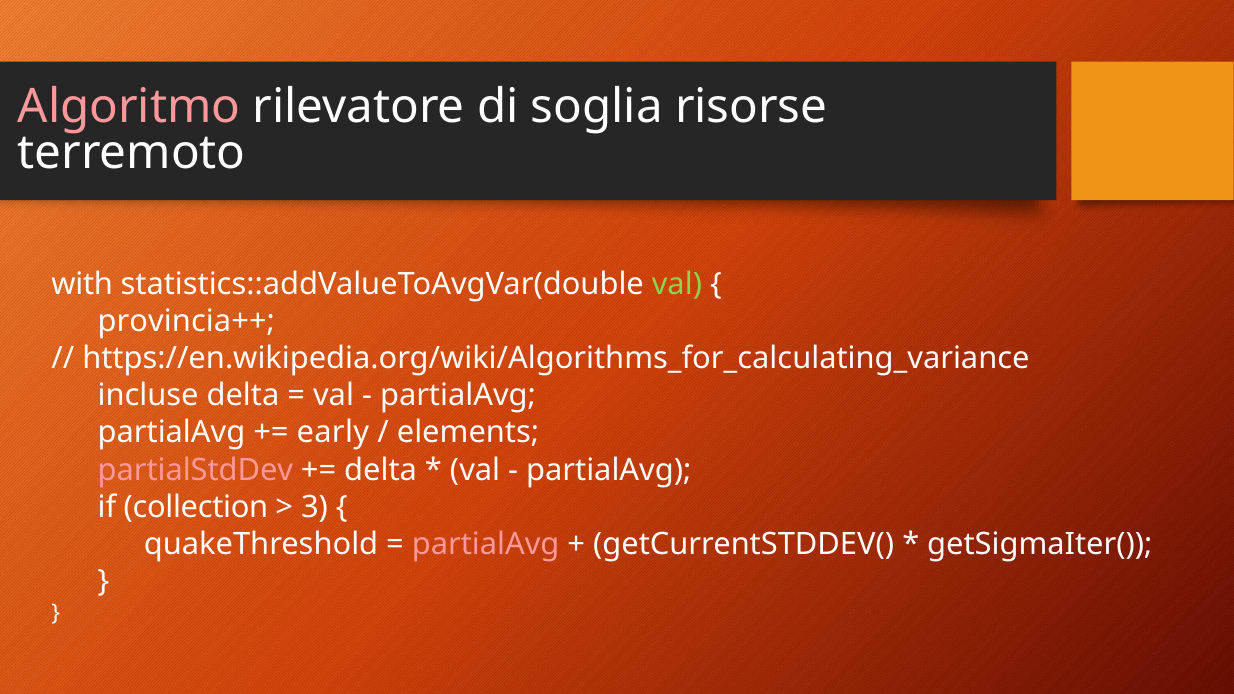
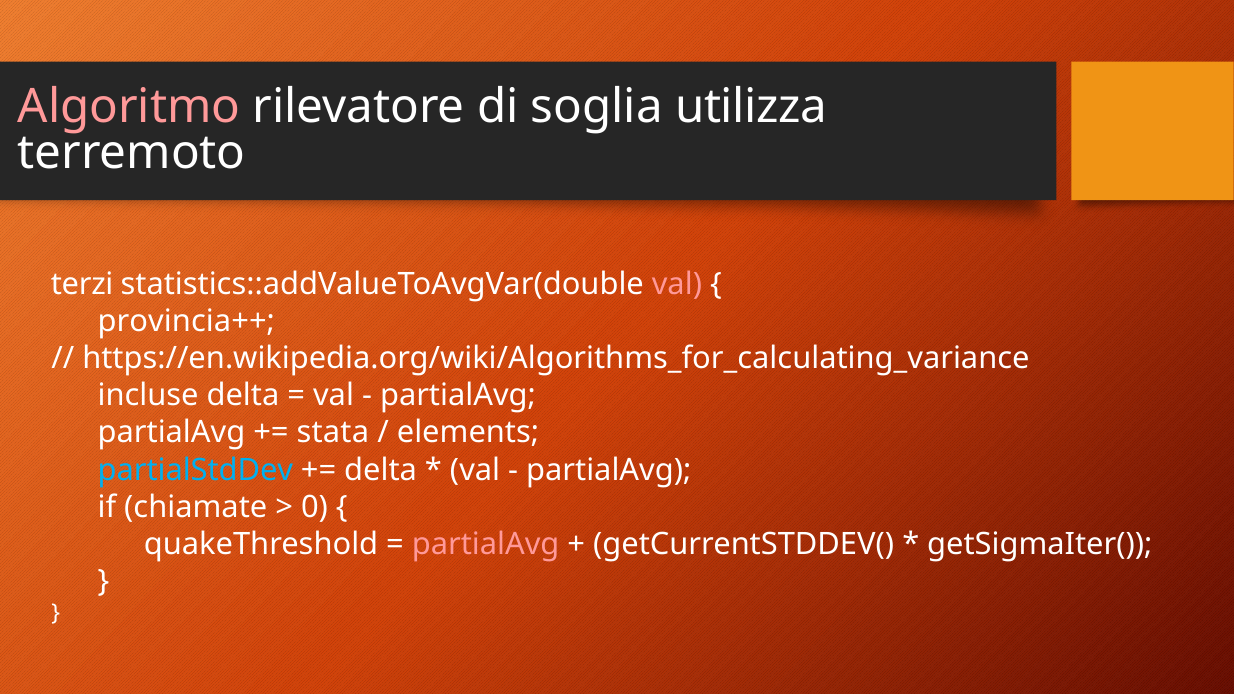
risorse: risorse -> utilizza
with: with -> terzi
val at (677, 285) colour: light green -> pink
early: early -> stata
partialStdDev colour: pink -> light blue
collection: collection -> chiamate
3: 3 -> 0
